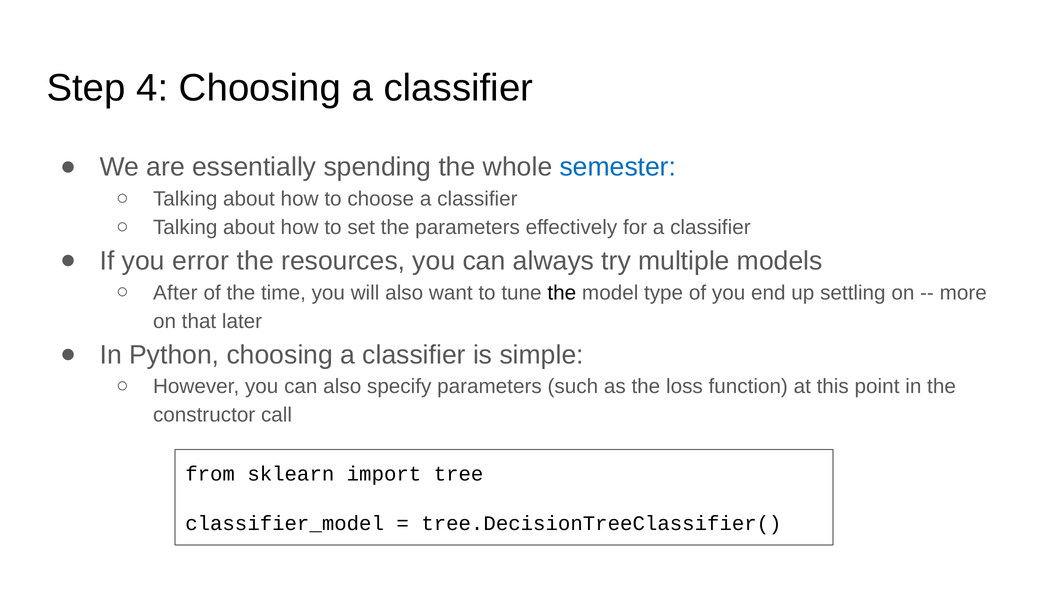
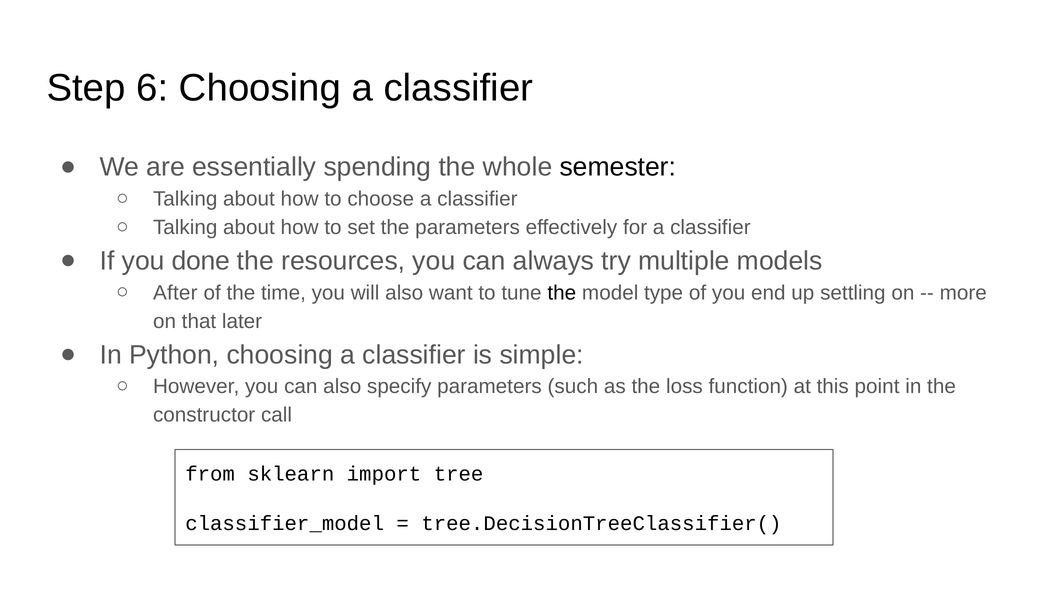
4: 4 -> 6
semester colour: blue -> black
error: error -> done
